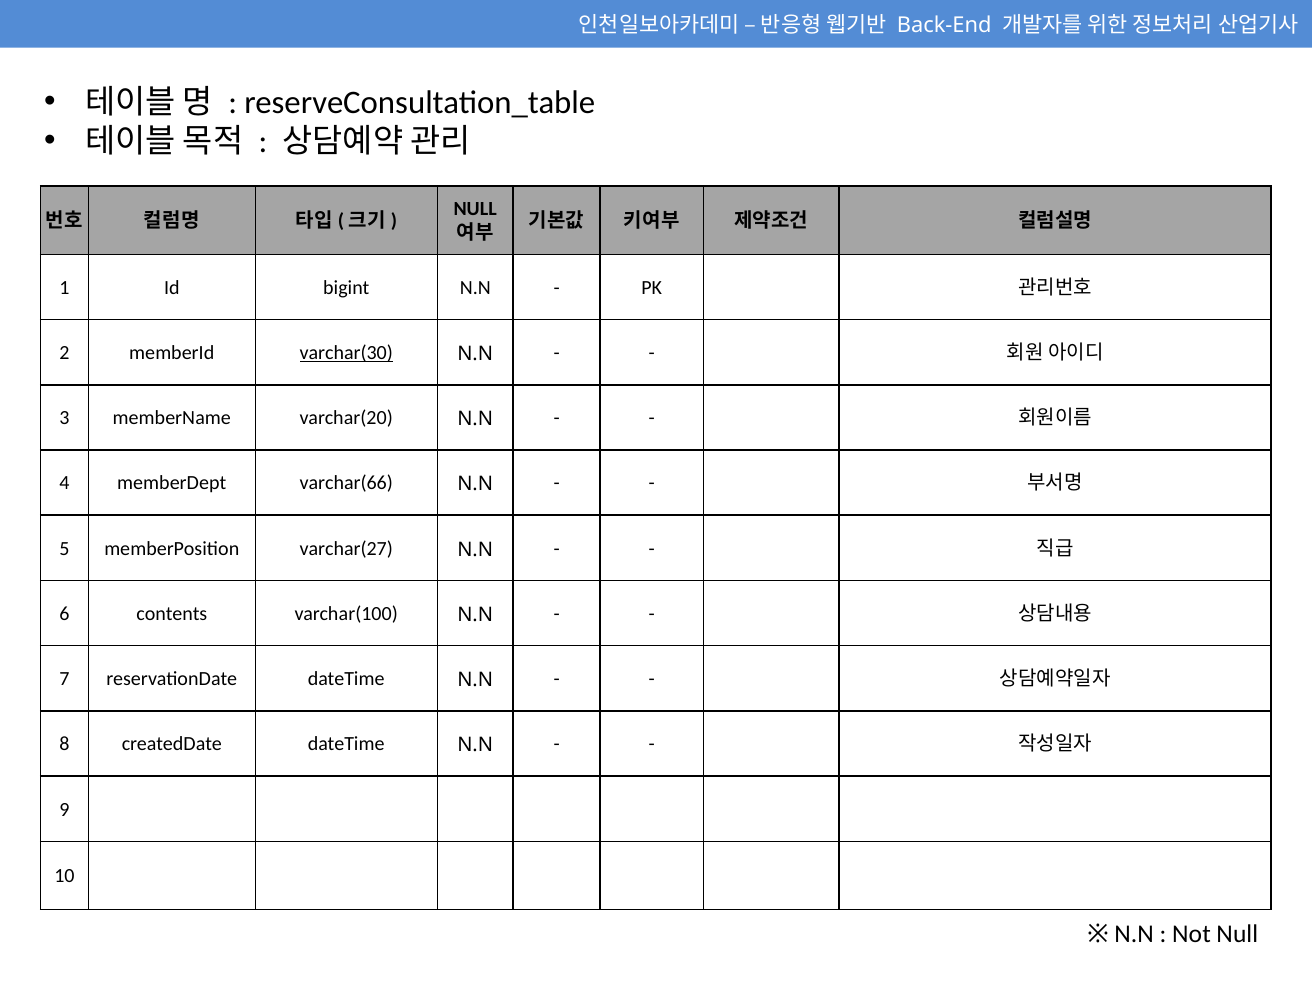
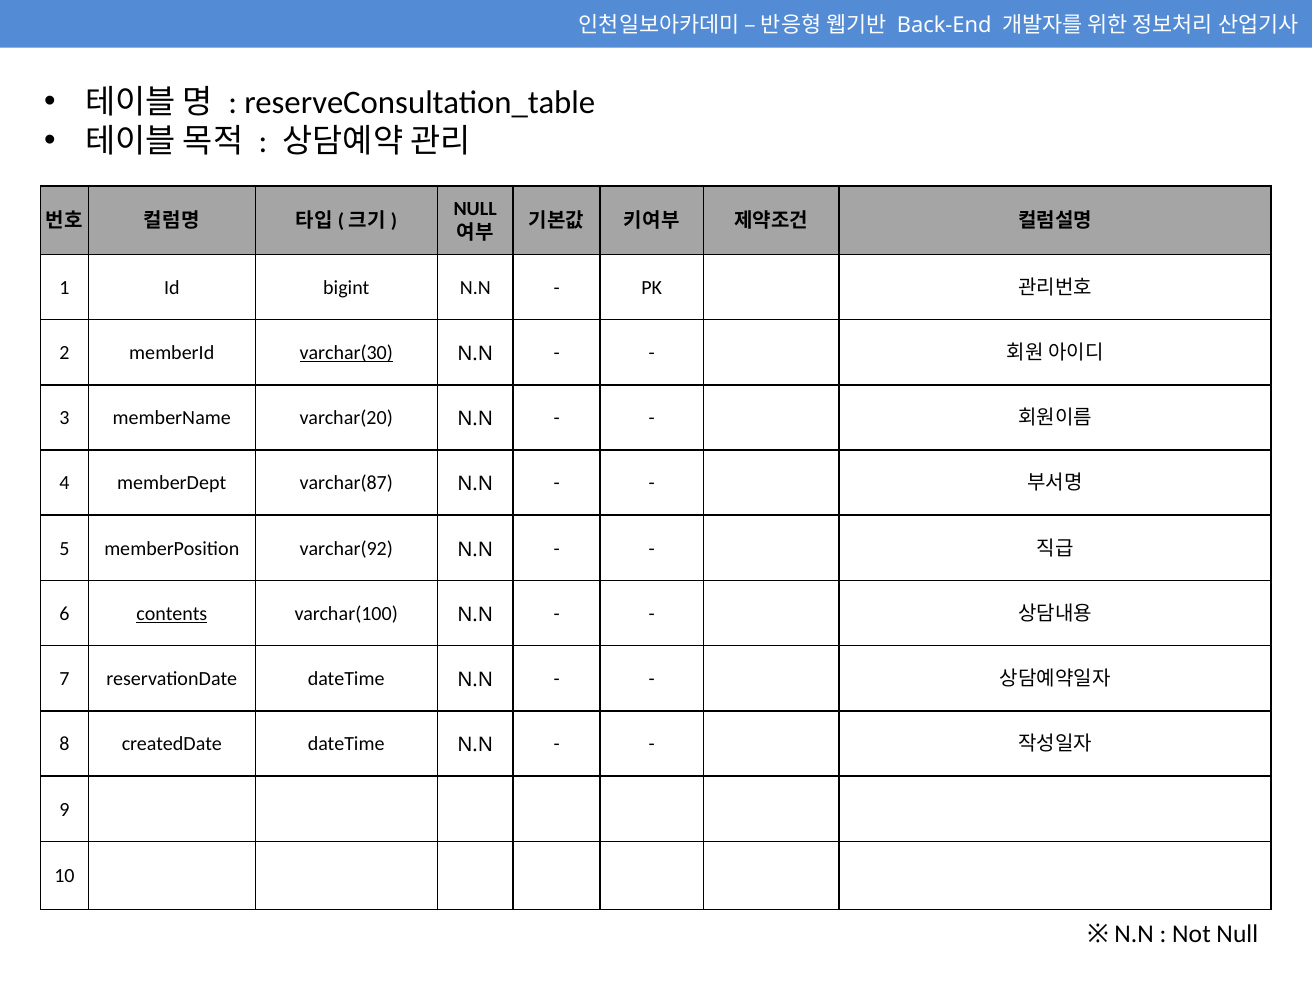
varchar(66: varchar(66 -> varchar(87
varchar(27: varchar(27 -> varchar(92
contents underline: none -> present
